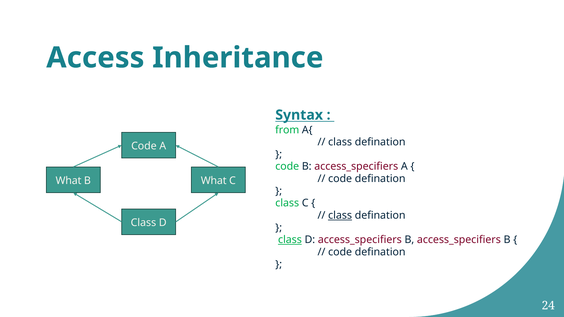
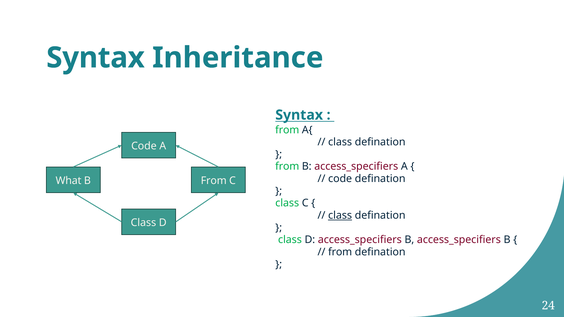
Access at (95, 58): Access -> Syntax
code at (287, 167): code -> from
B What: What -> From
class at (290, 240) underline: present -> none
code at (340, 252): code -> from
